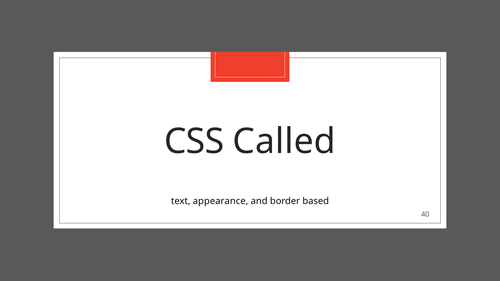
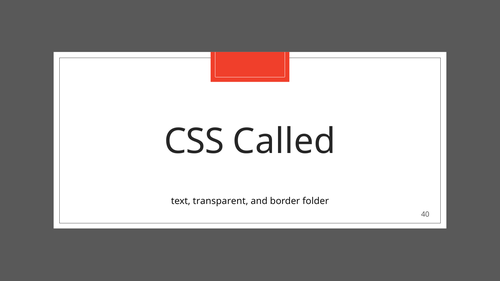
appearance: appearance -> transparent
based: based -> folder
